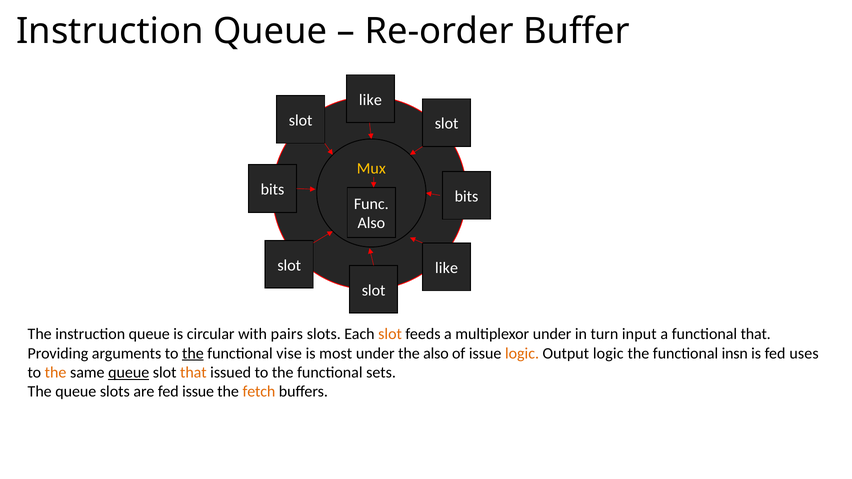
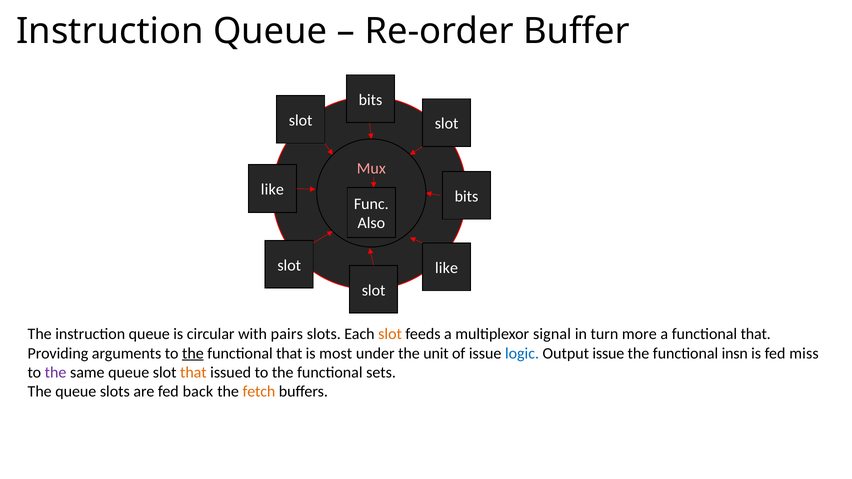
like at (370, 100): like -> bits
Mux colour: yellow -> pink
bits at (272, 190): bits -> like
multiplexor under: under -> signal
input: input -> more
vise at (289, 354): vise -> that
the also: also -> unit
logic at (522, 354) colour: orange -> blue
Output logic: logic -> issue
uses: uses -> miss
the at (56, 373) colour: orange -> purple
queue at (129, 373) underline: present -> none
fed issue: issue -> back
